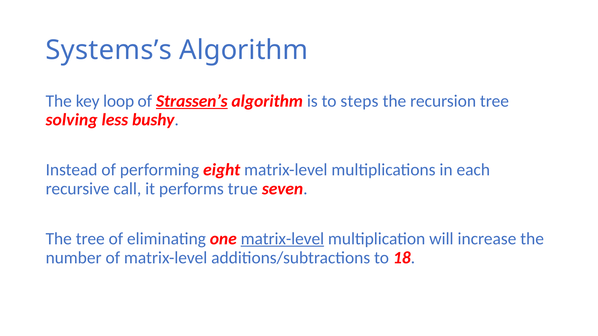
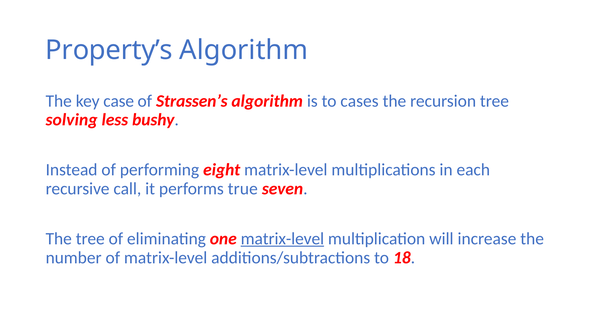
Systems’s: Systems’s -> Property’s
loop: loop -> case
Strassen’s underline: present -> none
steps: steps -> cases
